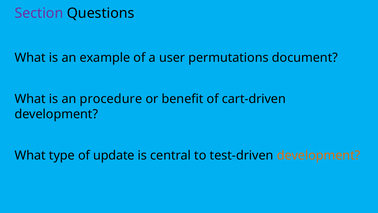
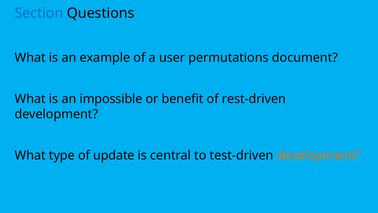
Section colour: purple -> blue
procedure: procedure -> impossible
cart-driven: cart-driven -> rest-driven
